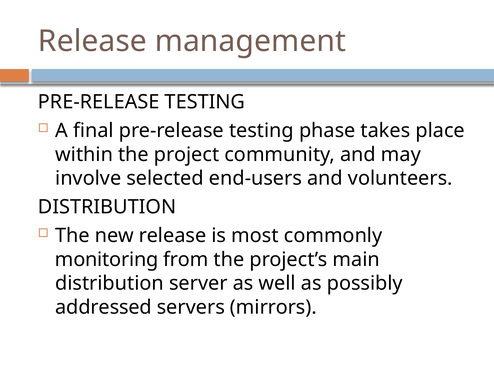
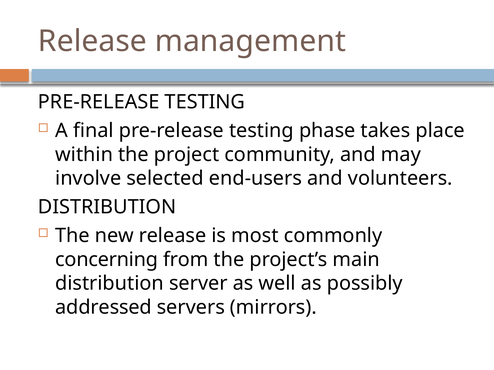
monitoring: monitoring -> concerning
